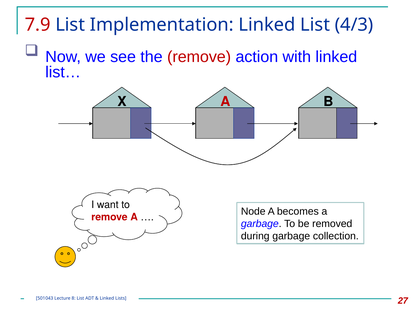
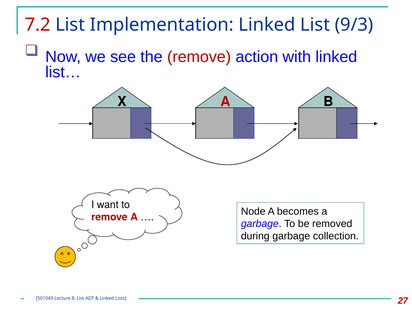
7.9: 7.9 -> 7.2
4/3: 4/3 -> 9/3
